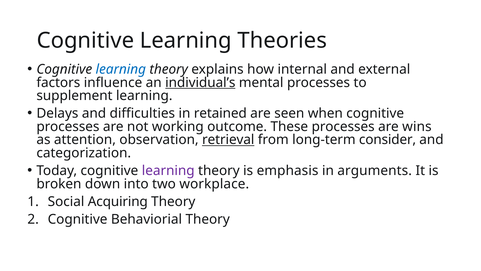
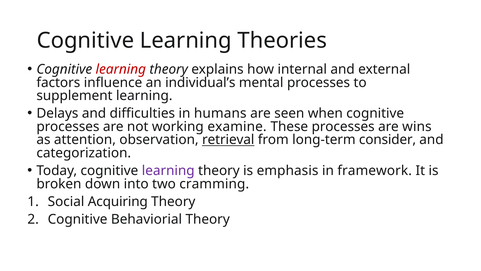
learning at (121, 69) colour: blue -> red
individual’s underline: present -> none
retained: retained -> humans
outcome: outcome -> examine
arguments: arguments -> framework
workplace: workplace -> cramming
